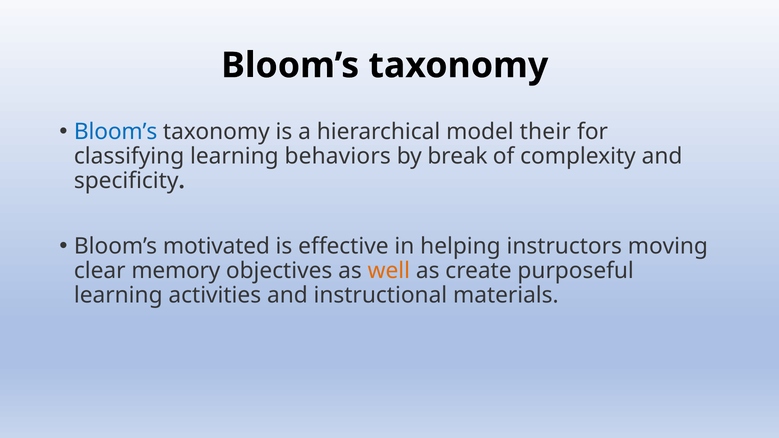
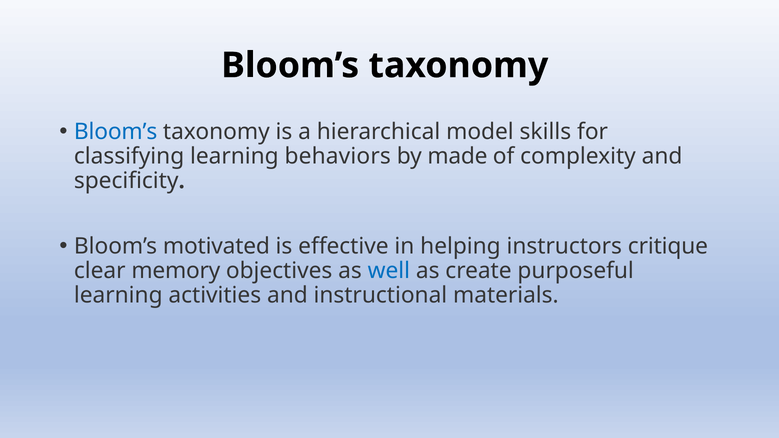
their: their -> skills
break: break -> made
moving: moving -> critique
well colour: orange -> blue
